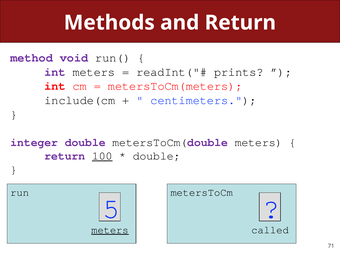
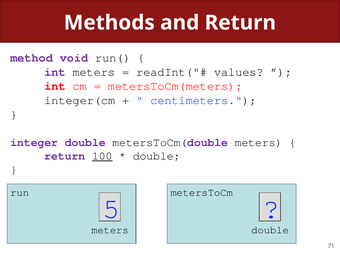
prints: prints -> values
include(cm: include(cm -> integer(cm
meters at (110, 230) underline: present -> none
called at (270, 230): called -> double
